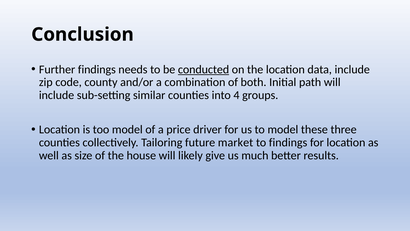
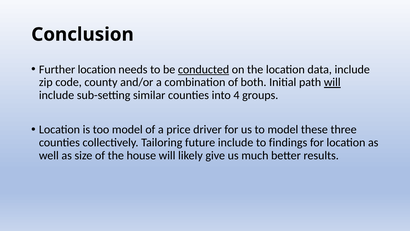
Further findings: findings -> location
will at (332, 82) underline: none -> present
future market: market -> include
